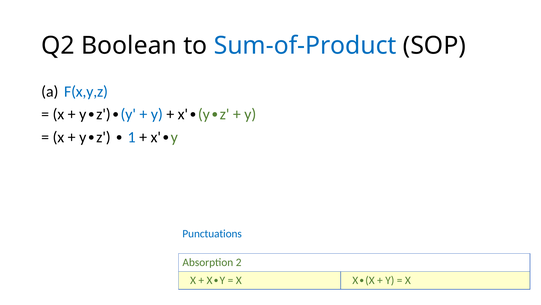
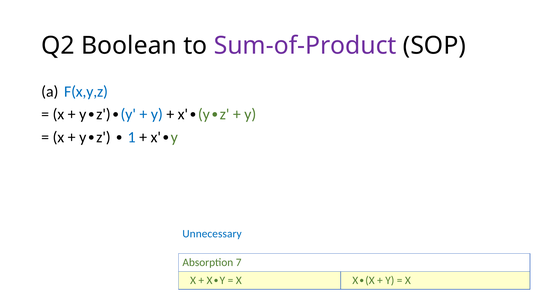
Sum-of-Product colour: blue -> purple
Punctuations: Punctuations -> Unnecessary
2: 2 -> 7
